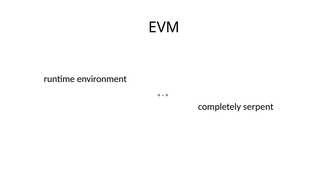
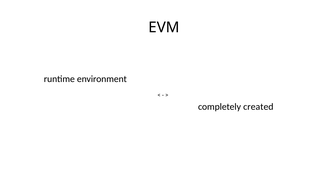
serpent: serpent -> created
